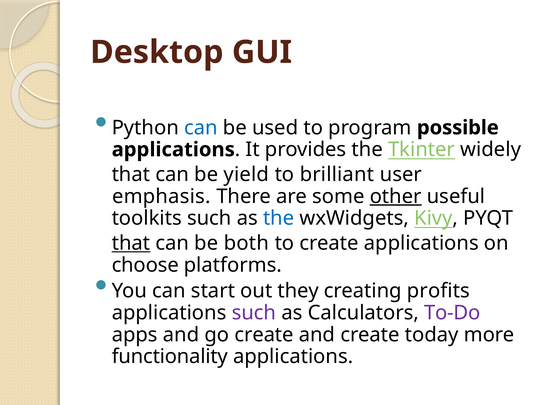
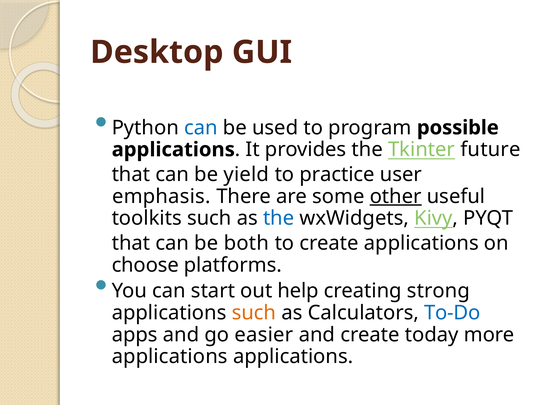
widely: widely -> future
brilliant: brilliant -> practice
that at (131, 243) underline: present -> none
they: they -> help
profits: profits -> strong
such at (254, 313) colour: purple -> orange
To-Do colour: purple -> blue
go create: create -> easier
functionality at (170, 357): functionality -> applications
